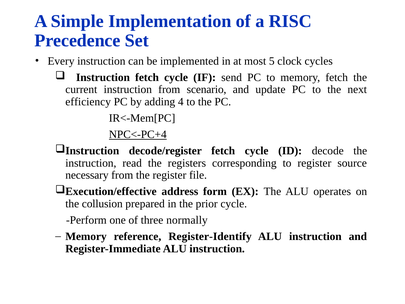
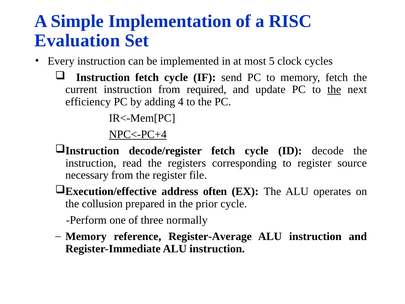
Precedence: Precedence -> Evaluation
scenario: scenario -> required
the at (334, 89) underline: none -> present
form: form -> often
Register-Identify: Register-Identify -> Register-Average
